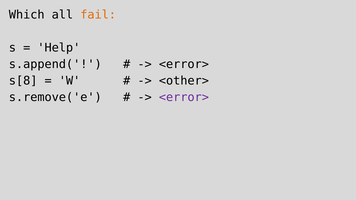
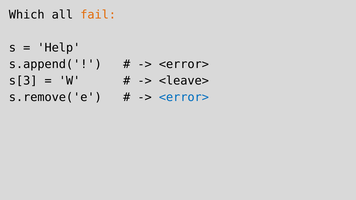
s[8: s[8 -> s[3
<other>: <other> -> <leave>
<error> at (184, 97) colour: purple -> blue
